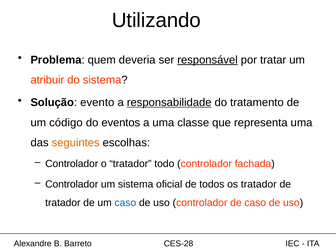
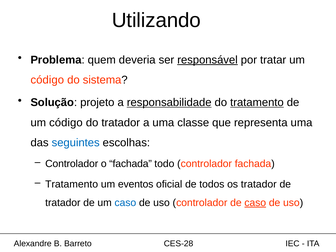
atribuir at (47, 80): atribuir -> código
evento: evento -> projeto
tratamento at (257, 102) underline: none -> present
do eventos: eventos -> tratador
seguintes colour: orange -> blue
o tratador: tratador -> fachada
Controlador at (72, 184): Controlador -> Tratamento
um sistema: sistema -> eventos
caso at (255, 203) underline: none -> present
